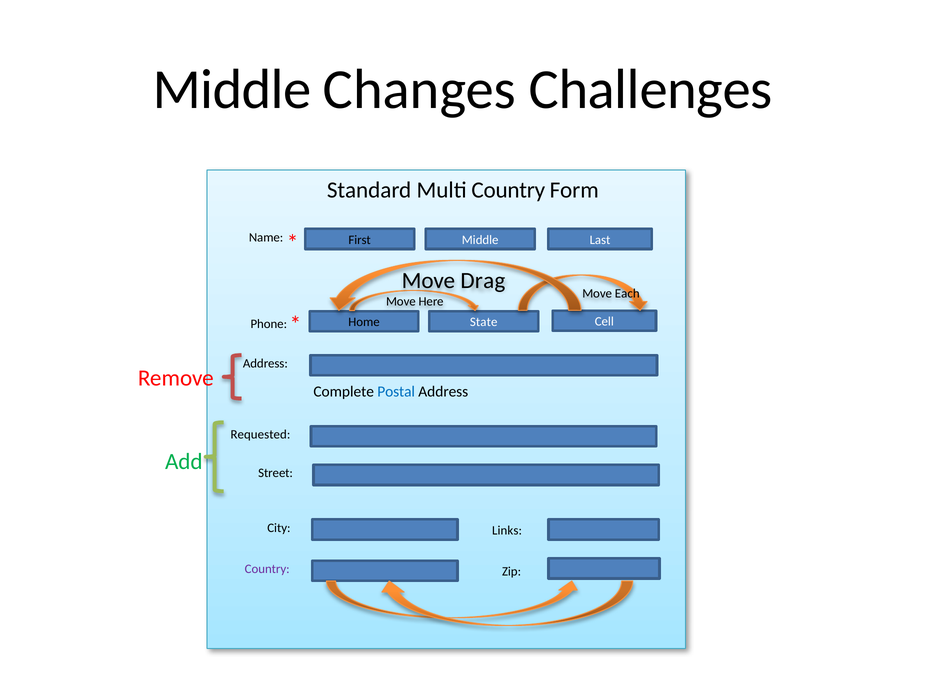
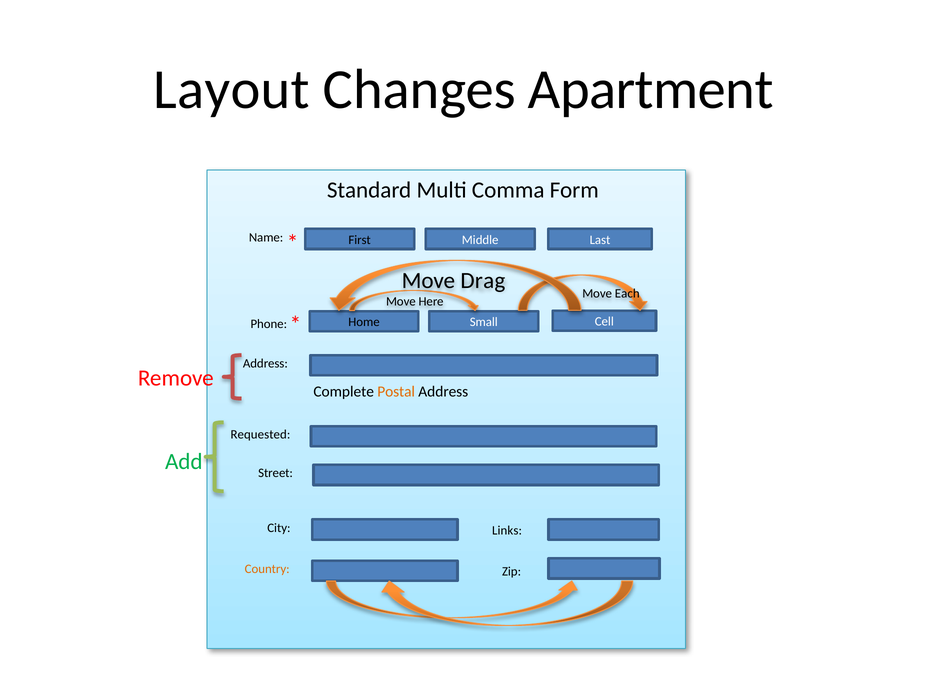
Middle at (232, 90): Middle -> Layout
Challenges: Challenges -> Apartment
Multi Country: Country -> Comma
State: State -> Small
Postal colour: blue -> orange
Country at (267, 569) colour: purple -> orange
